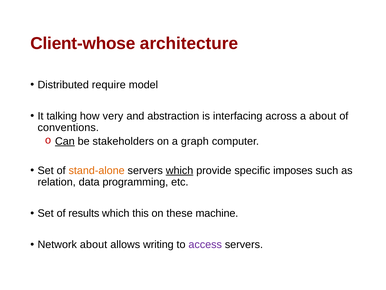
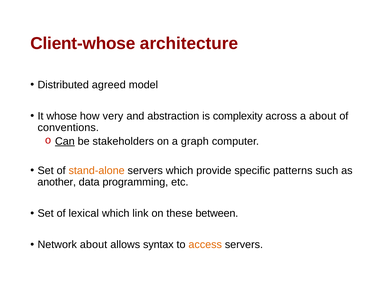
require: require -> agreed
talking: talking -> whose
interfacing: interfacing -> complexity
which at (180, 170) underline: present -> none
imposes: imposes -> patterns
relation: relation -> another
results: results -> lexical
this: this -> link
machine: machine -> between
writing: writing -> syntax
access colour: purple -> orange
